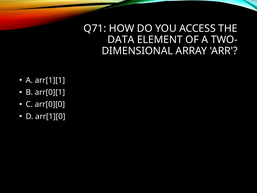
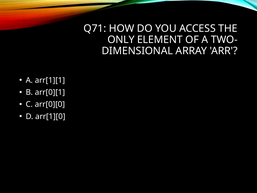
DATA: DATA -> ONLY
